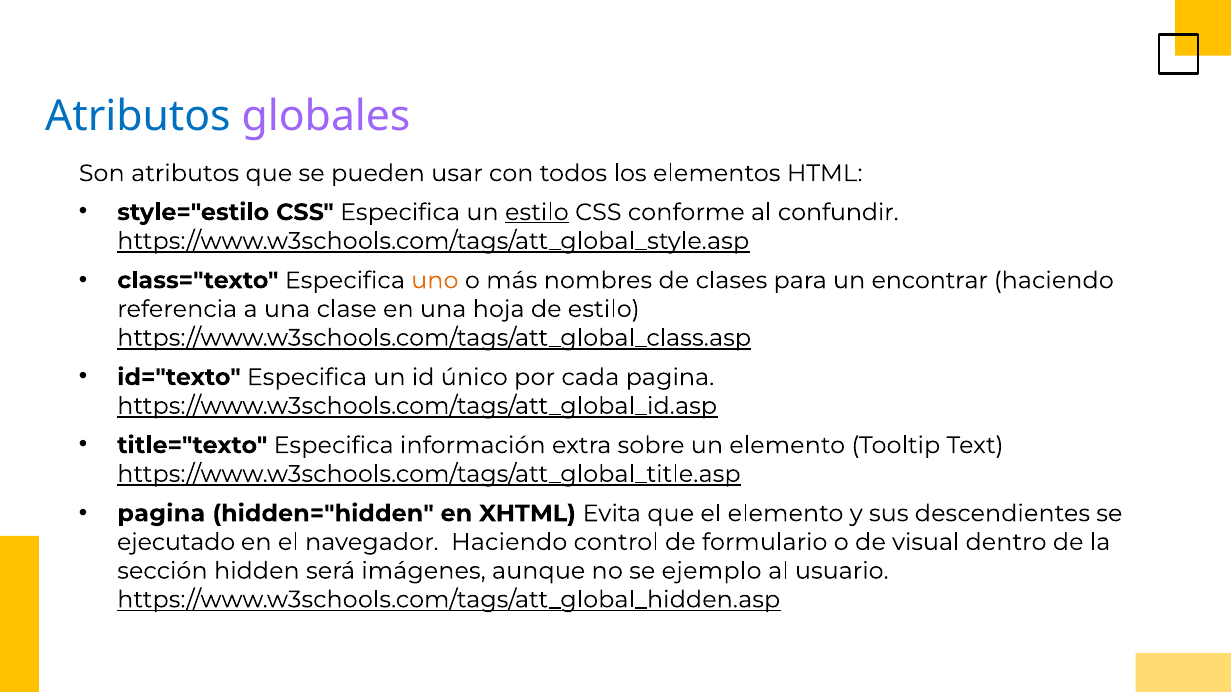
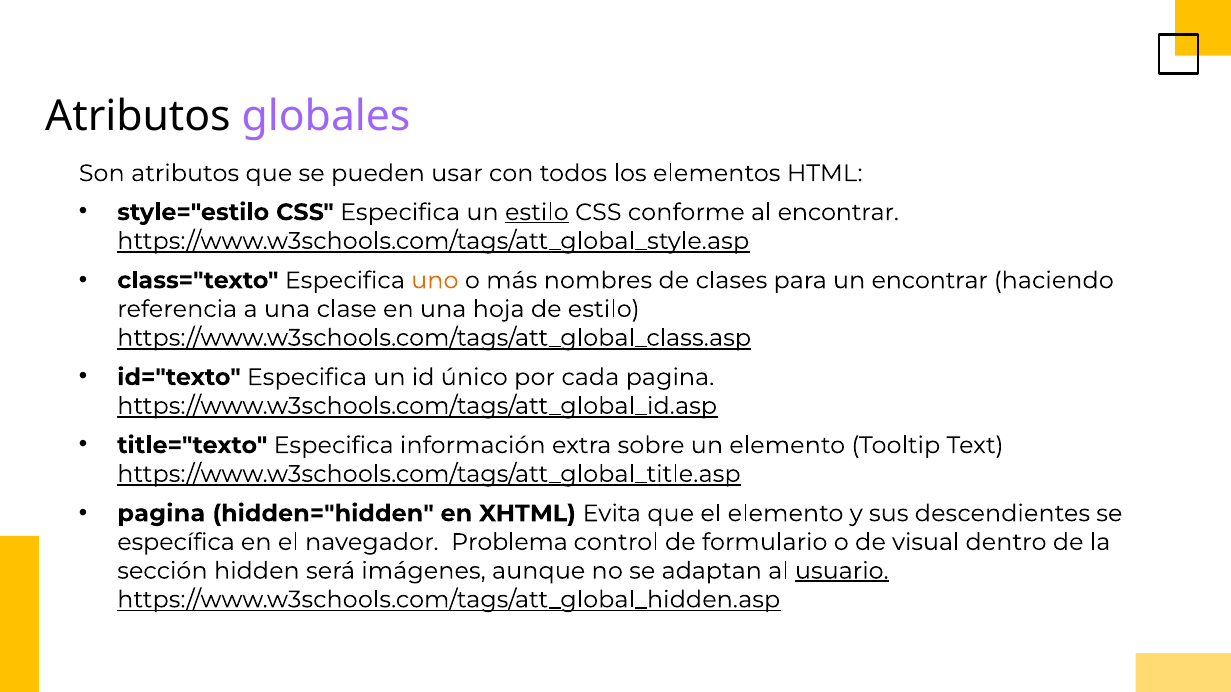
Atributos at (138, 116) colour: blue -> black
al confundir: confundir -> encontrar
ejecutado: ejecutado -> específica
navegador Haciendo: Haciendo -> Problema
ejemplo: ejemplo -> adaptan
usuario underline: none -> present
